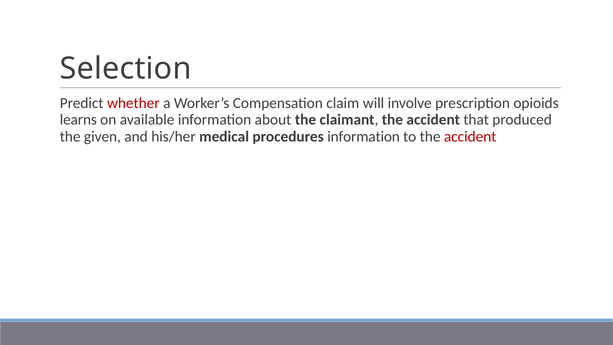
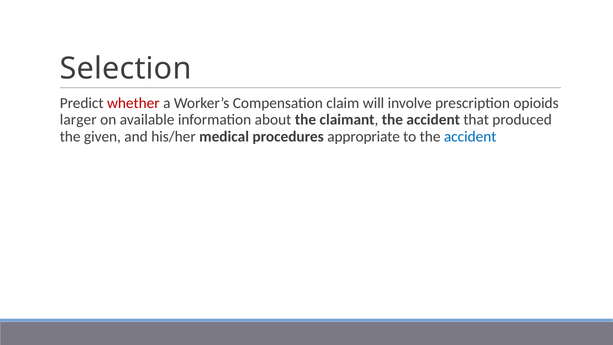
learns: learns -> larger
procedures information: information -> appropriate
accident at (470, 136) colour: red -> blue
